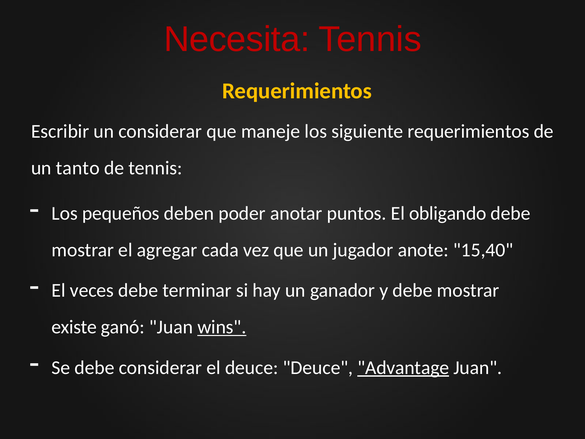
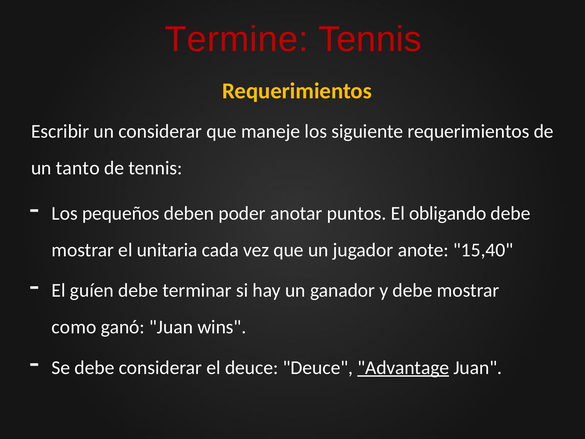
Necesita: Necesita -> Termine
agregar: agregar -> unitaria
veces: veces -> guíen
existe: existe -> como
wins underline: present -> none
